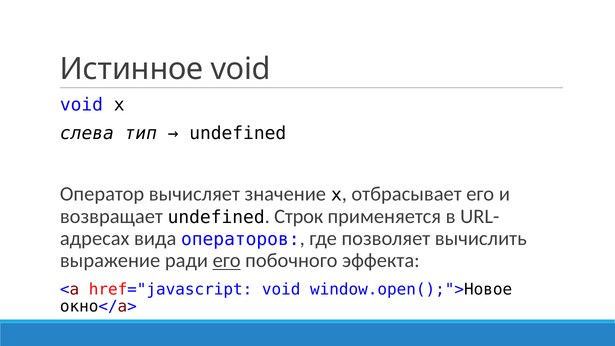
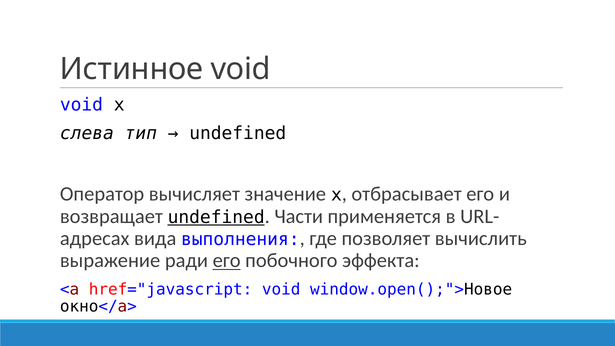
undefined at (216, 217) underline: none -> present
Строк: Строк -> Части
операторов: операторов -> выполнения
